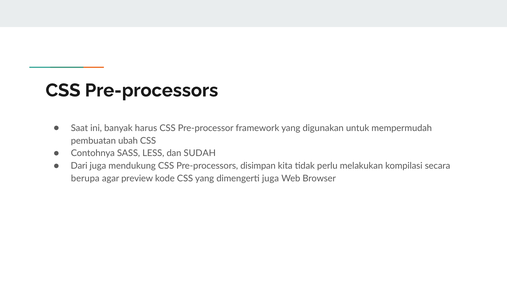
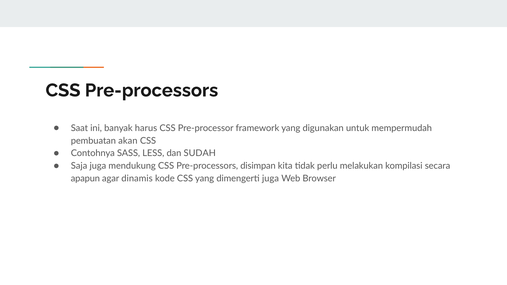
ubah: ubah -> akan
Dari: Dari -> Saja
berupa: berupa -> apapun
preview: preview -> dinamis
